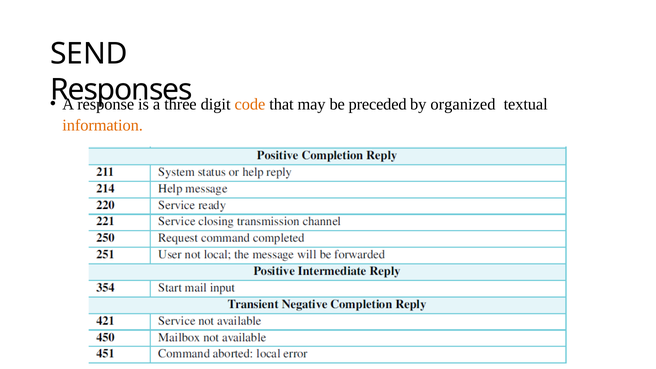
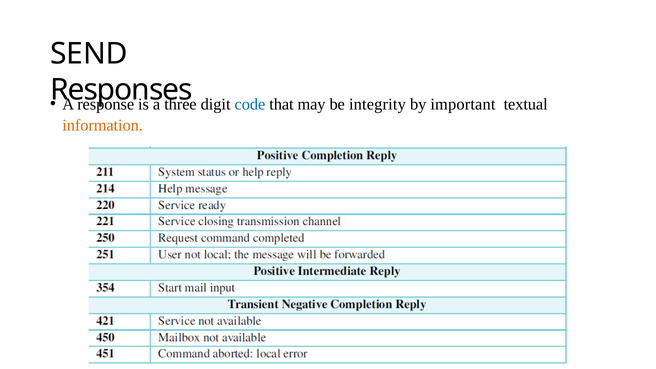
code colour: orange -> blue
preceded: preceded -> integrity
organized: organized -> important
